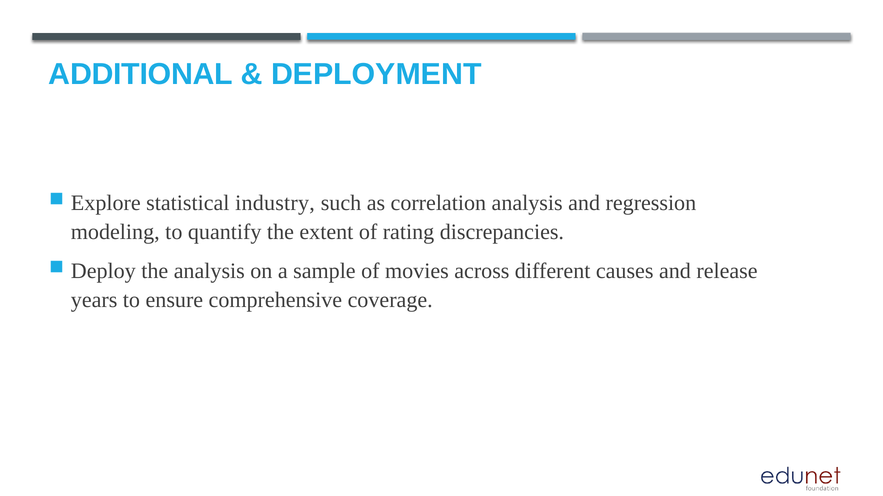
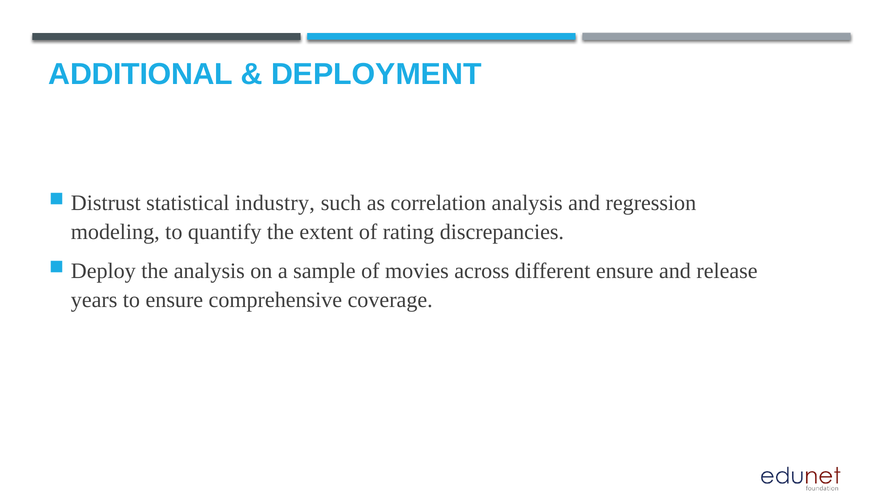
Explore: Explore -> Distrust
different causes: causes -> ensure
